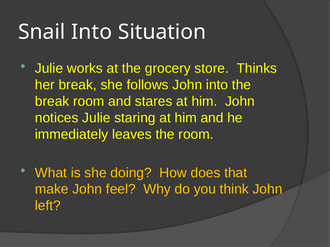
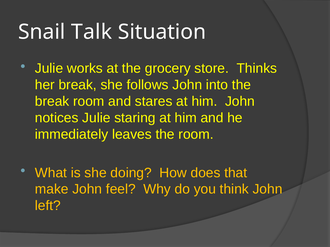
Snail Into: Into -> Talk
